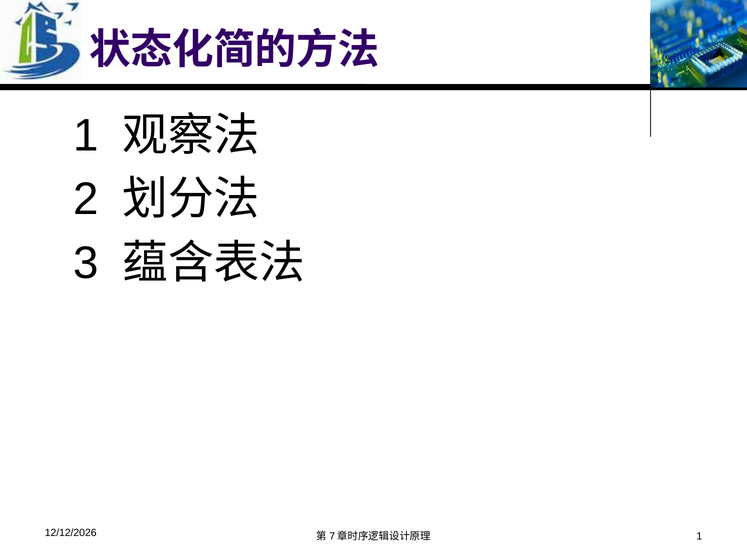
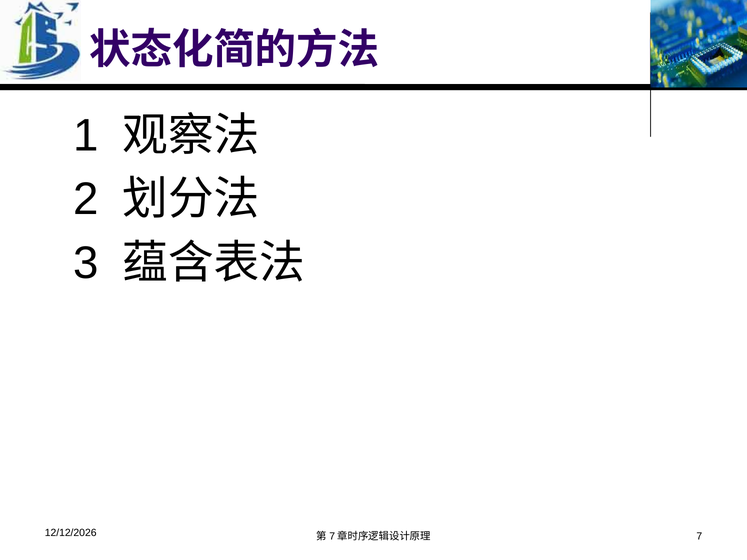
1 at (699, 537): 1 -> 7
